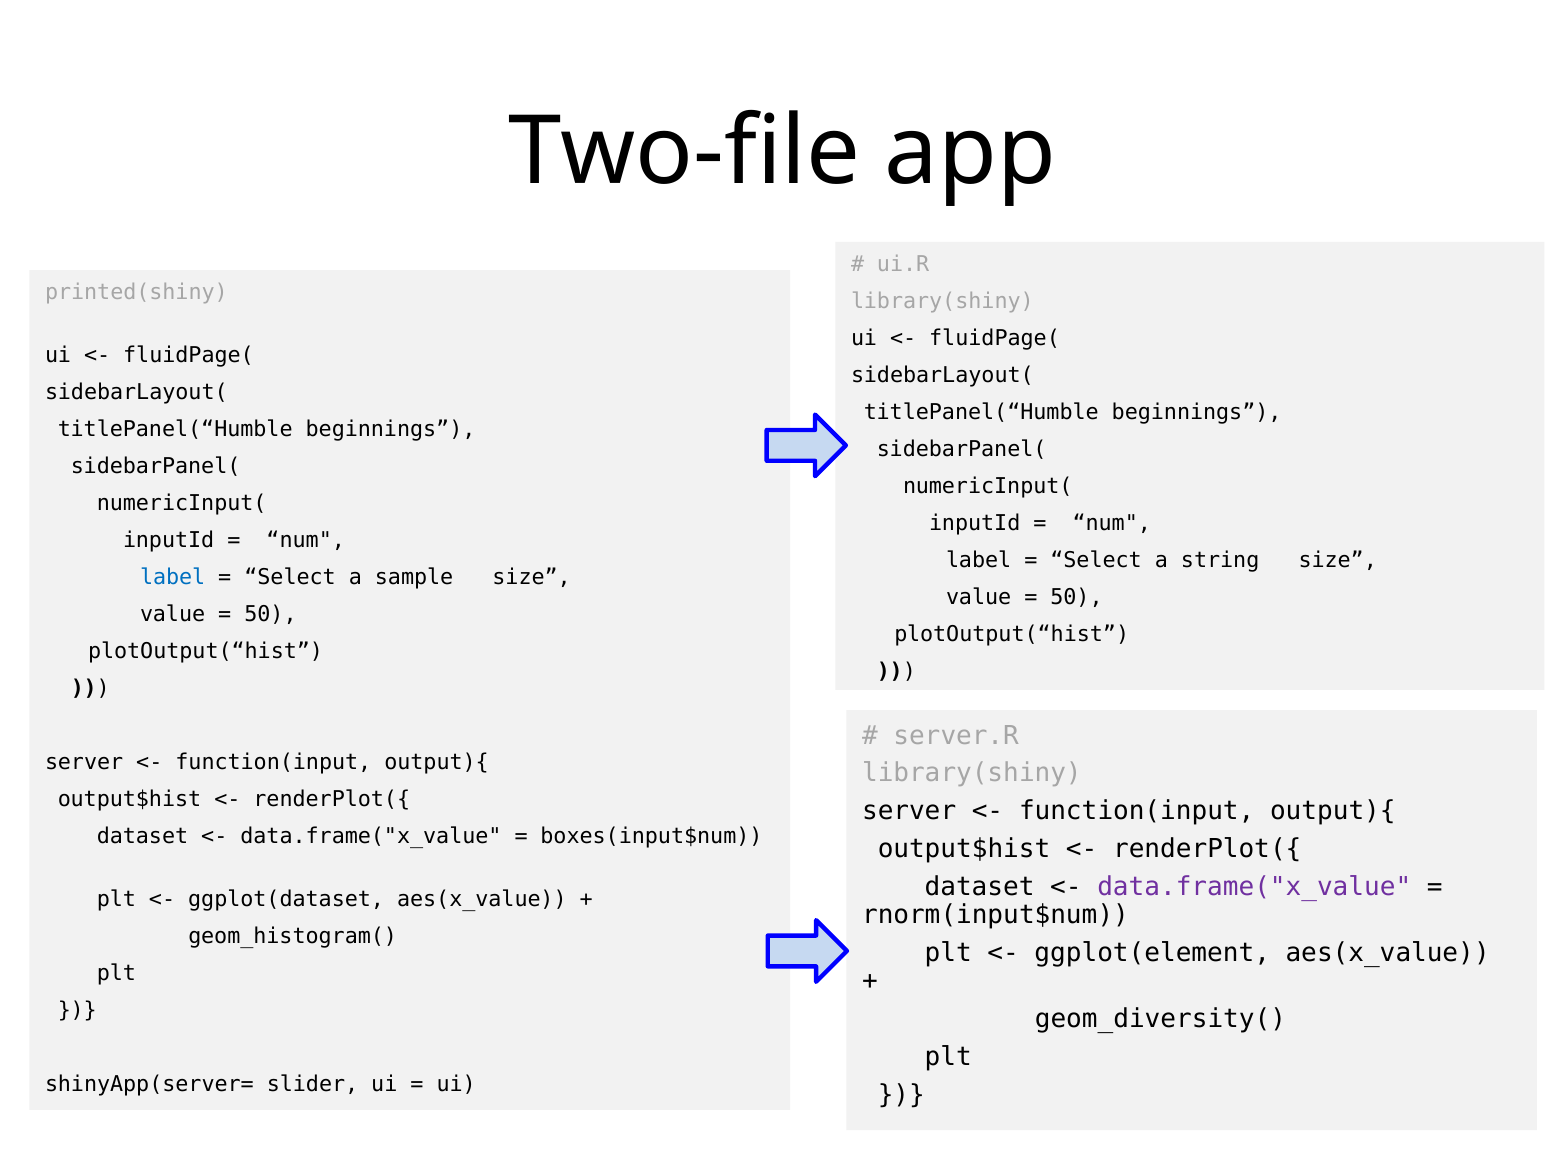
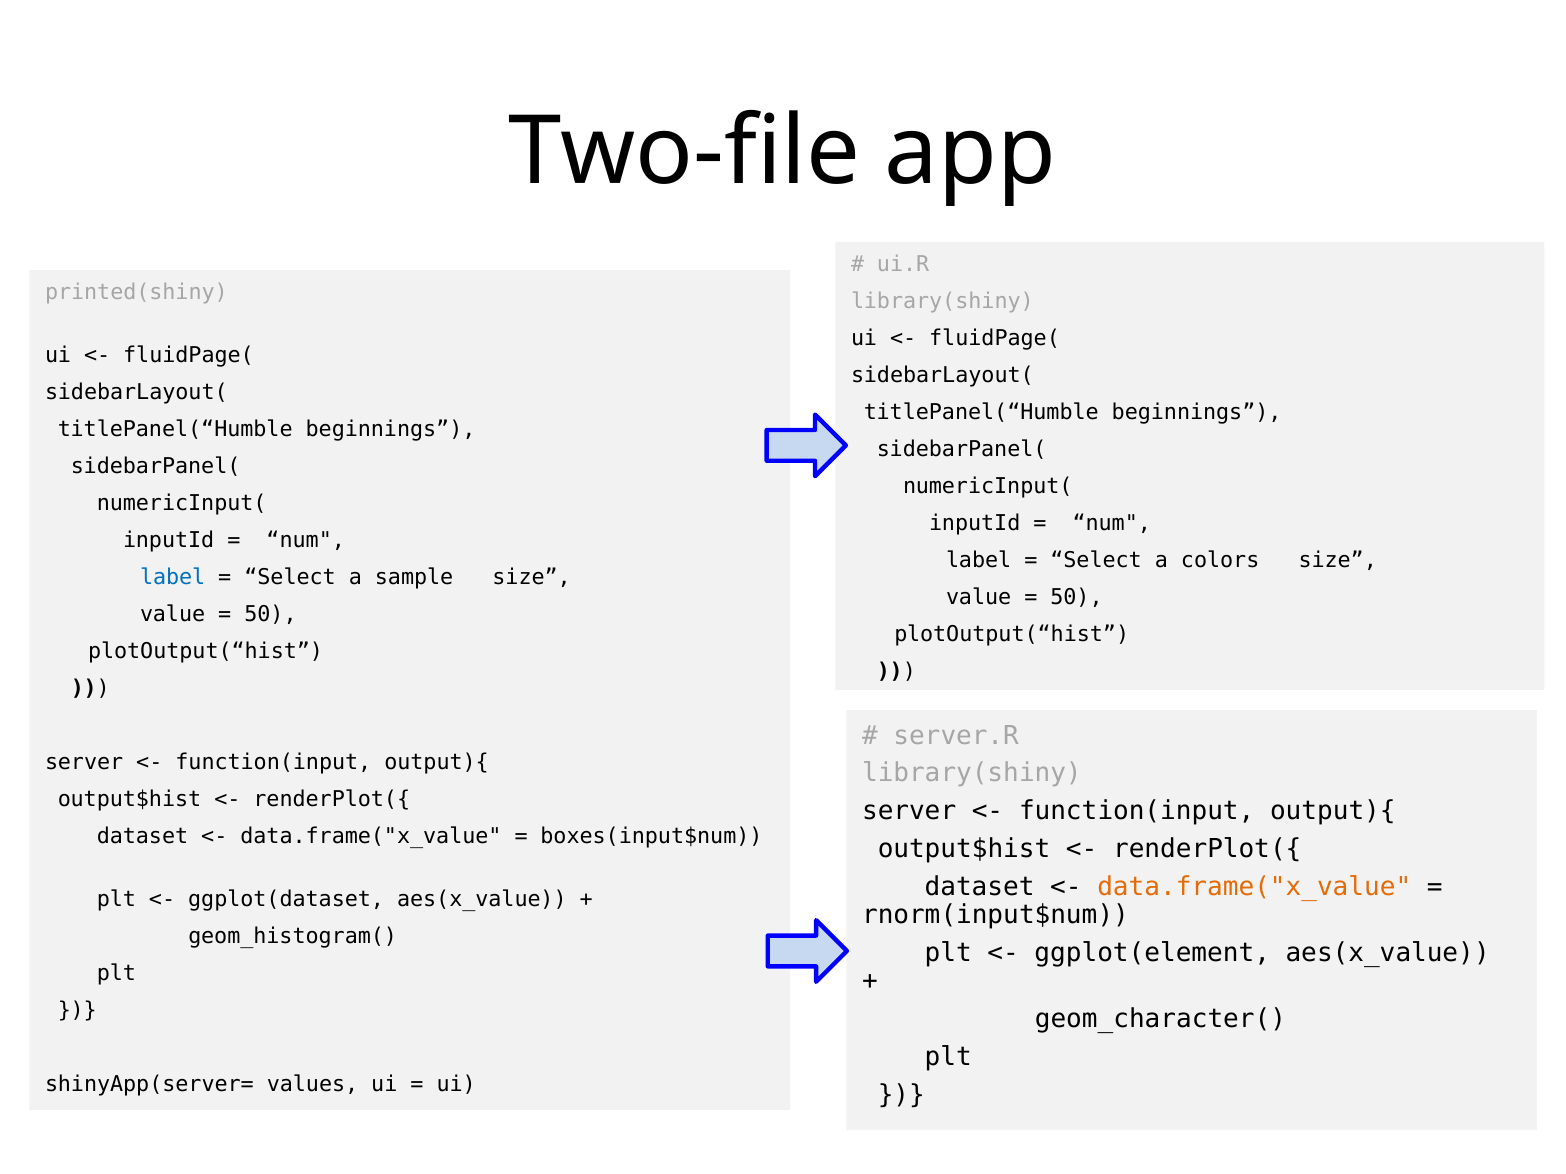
string: string -> colors
data.frame("x_value at (1254, 887) colour: purple -> orange
geom_diversity(: geom_diversity( -> geom_character(
slider: slider -> values
